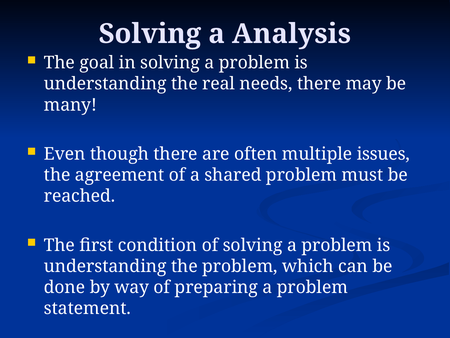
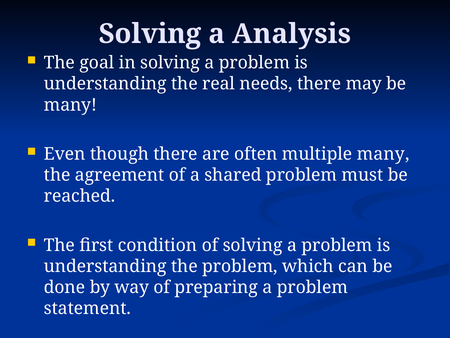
multiple issues: issues -> many
